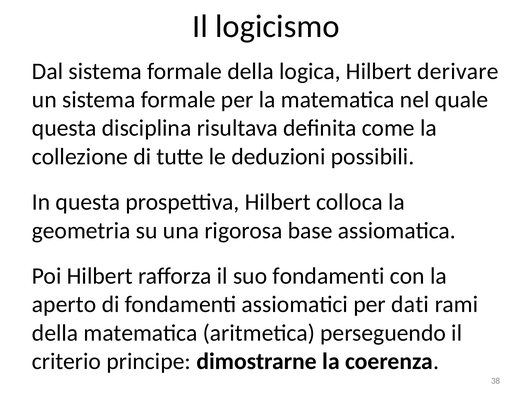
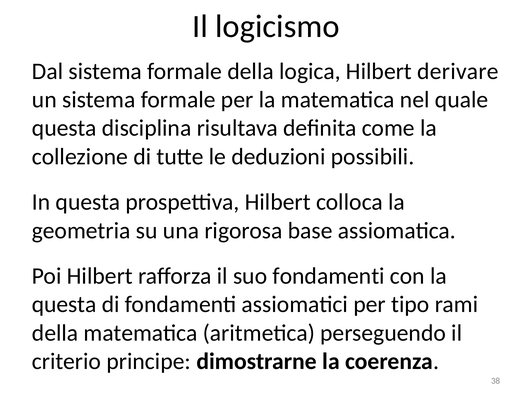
aperto at (64, 305): aperto -> questa
dati: dati -> tipo
